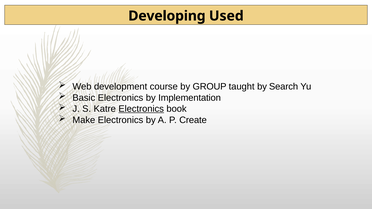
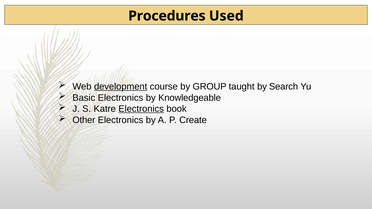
Developing: Developing -> Procedures
development underline: none -> present
Implementation: Implementation -> Knowledgeable
Make: Make -> Other
